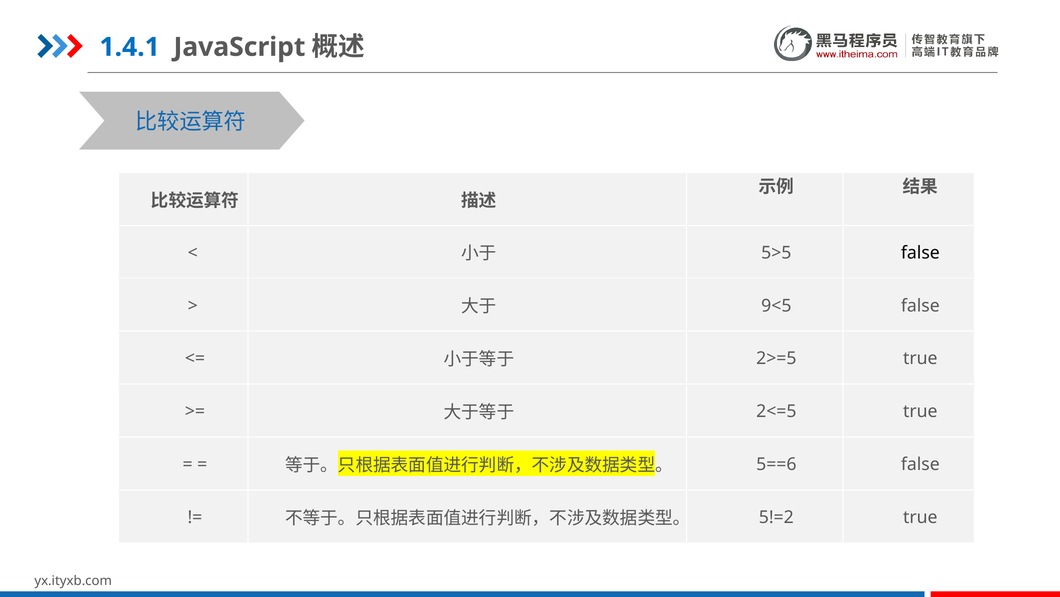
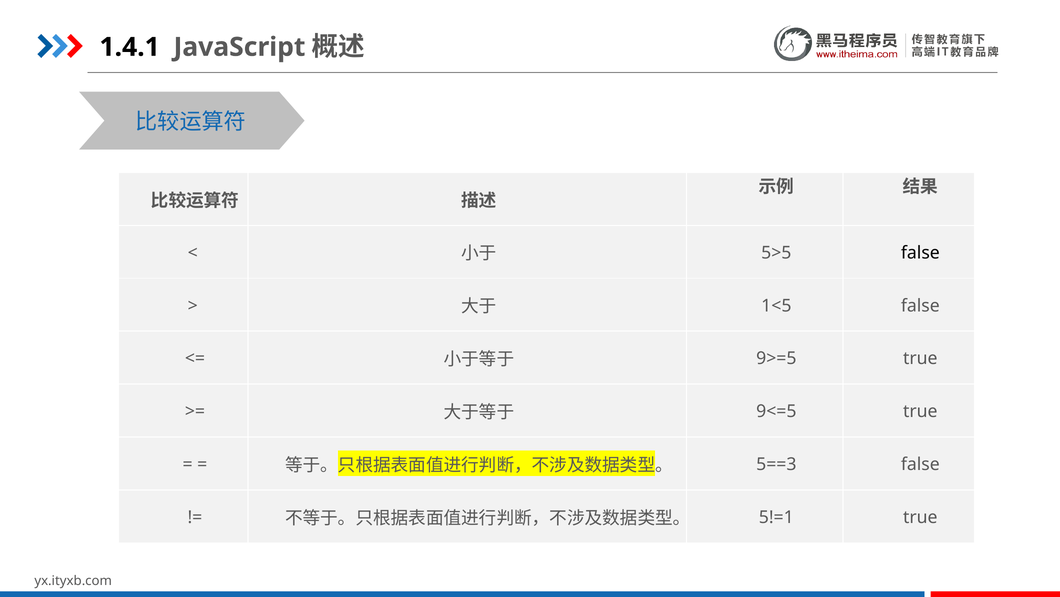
1.4.1 colour: blue -> black
9<5: 9<5 -> 1<5
2>=5: 2>=5 -> 9>=5
2<=5: 2<=5 -> 9<=5
5==6: 5==6 -> 5==3
5!=2: 5!=2 -> 5!=1
